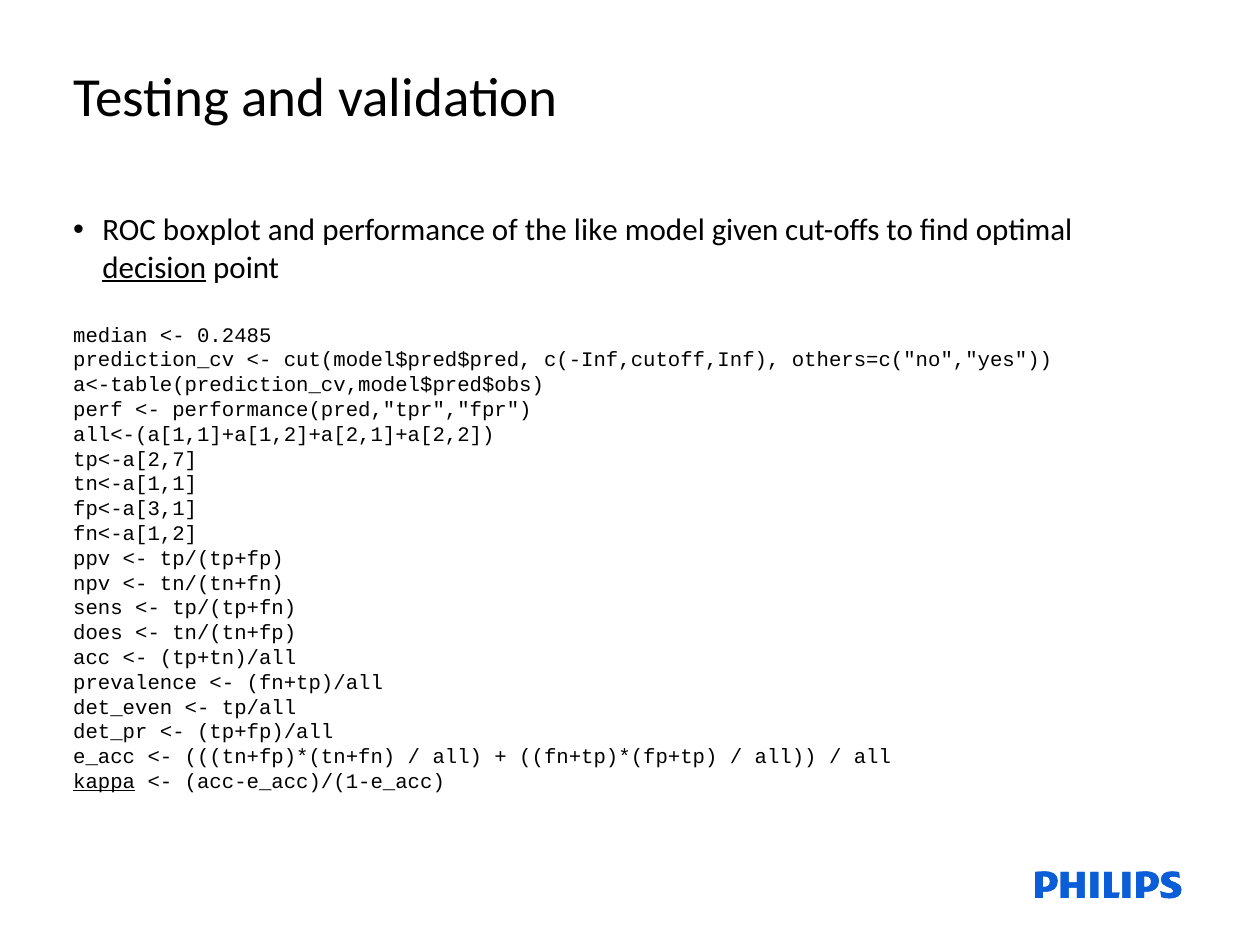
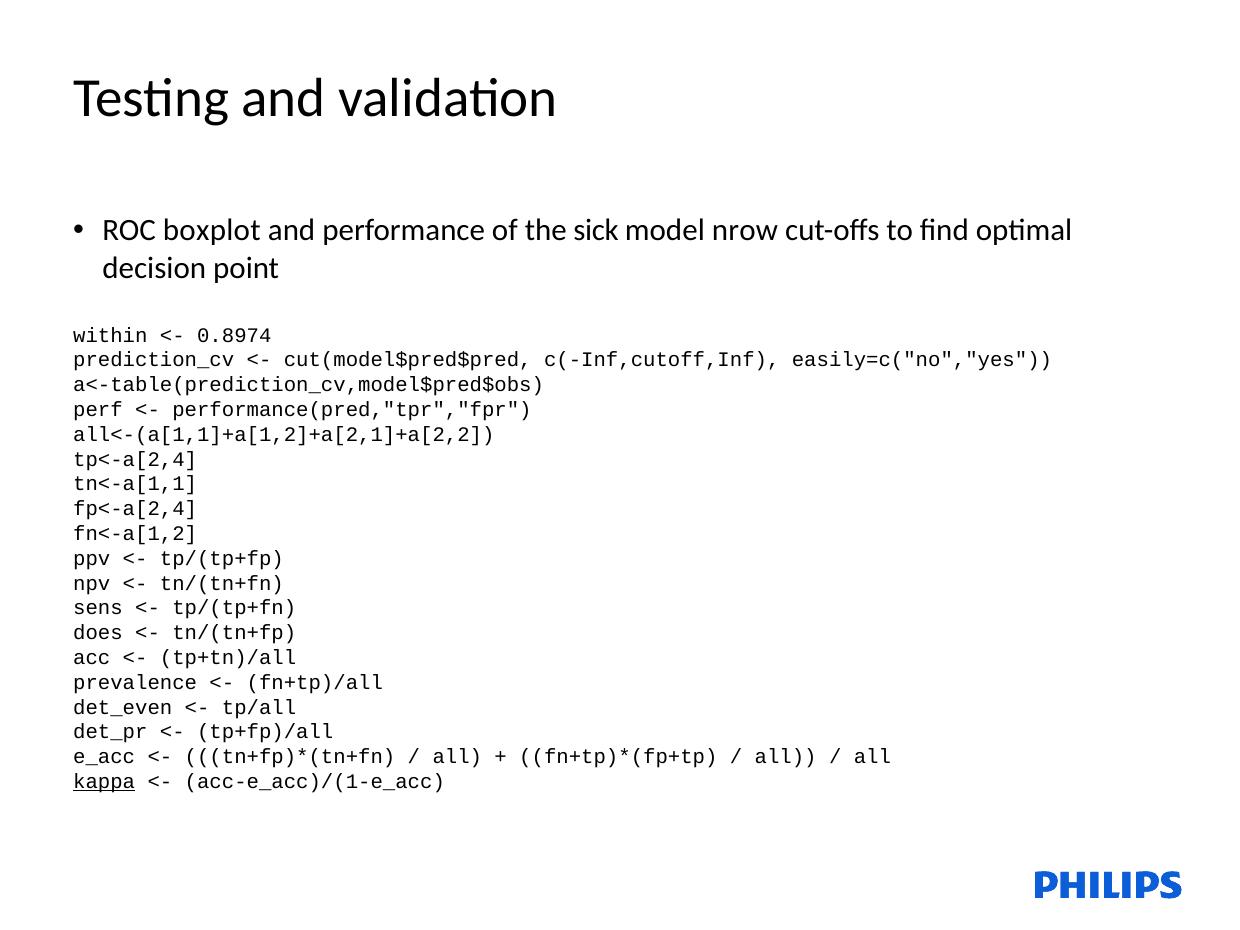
like: like -> sick
given: given -> nrow
decision underline: present -> none
median: median -> within
0.2485: 0.2485 -> 0.8974
others=c("no","yes: others=c("no","yes -> easily=c("no","yes
tp<-a[2,7: tp<-a[2,7 -> tp<-a[2,4
fp<-a[3,1: fp<-a[3,1 -> fp<-a[2,4
